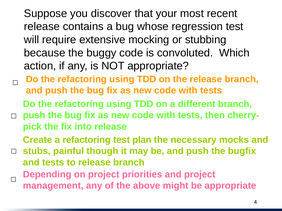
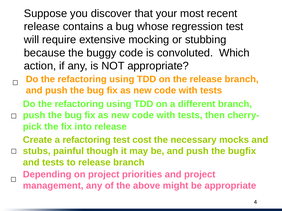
plan: plan -> cost
